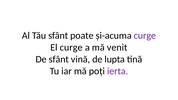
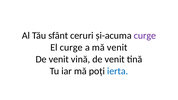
poate: poate -> ceruri
sfânt at (59, 59): sfânt -> venit
vină de lupta: lupta -> venit
ierta colour: purple -> blue
